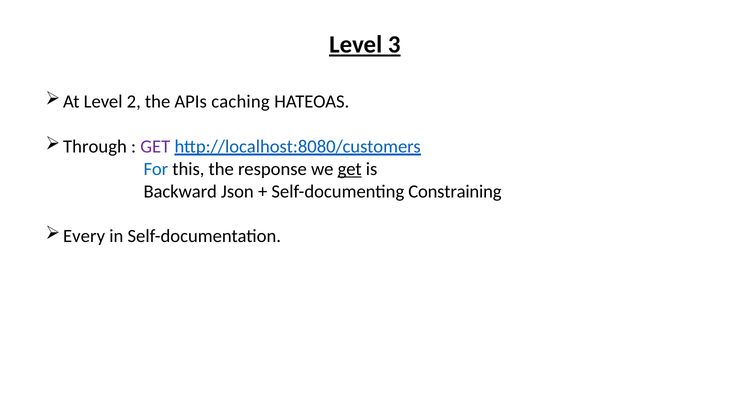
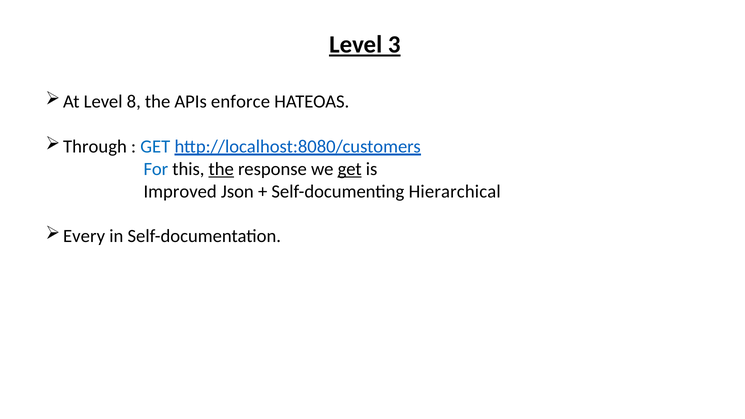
2: 2 -> 8
caching: caching -> enforce
GET at (155, 146) colour: purple -> blue
the at (221, 169) underline: none -> present
Backward: Backward -> Improved
Constraining: Constraining -> Hierarchical
